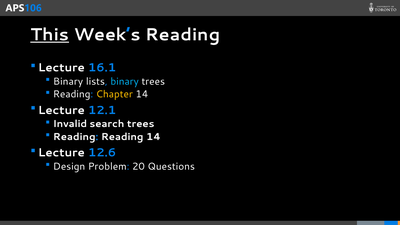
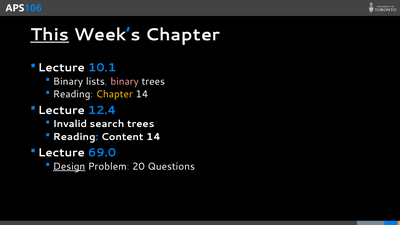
Week’s Reading: Reading -> Chapter
16.1: 16.1 -> 10.1
binary at (125, 81) colour: light blue -> pink
12.1: 12.1 -> 12.4
Reading Reading: Reading -> Content
12.6: 12.6 -> 69.0
Design underline: none -> present
